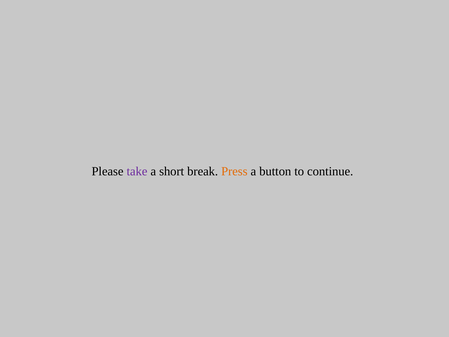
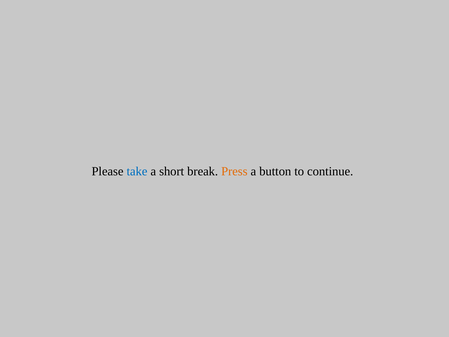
take colour: purple -> blue
